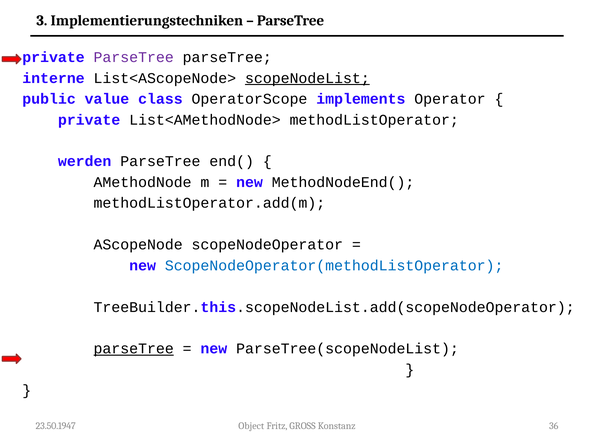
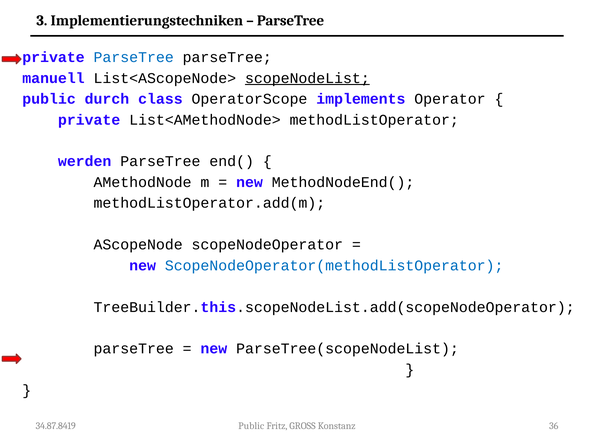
ParseTree at (134, 57) colour: purple -> blue
interne: interne -> manuell
value: value -> durch
parseTree at (134, 348) underline: present -> none
23.50.1947: 23.50.1947 -> 34.87.8419
Object at (251, 425): Object -> Public
